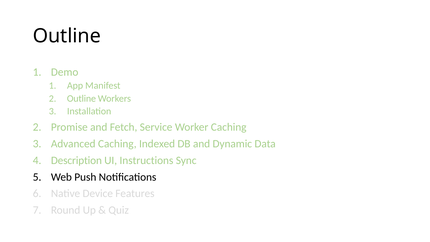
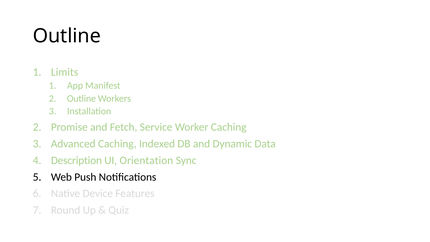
Demo: Demo -> Limits
Instructions: Instructions -> Orientation
